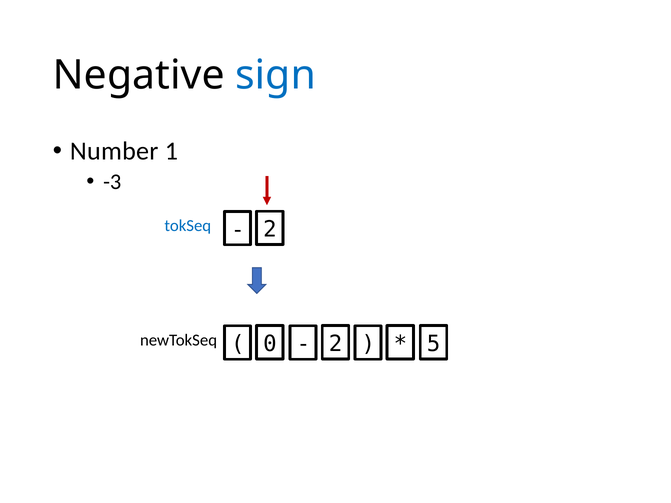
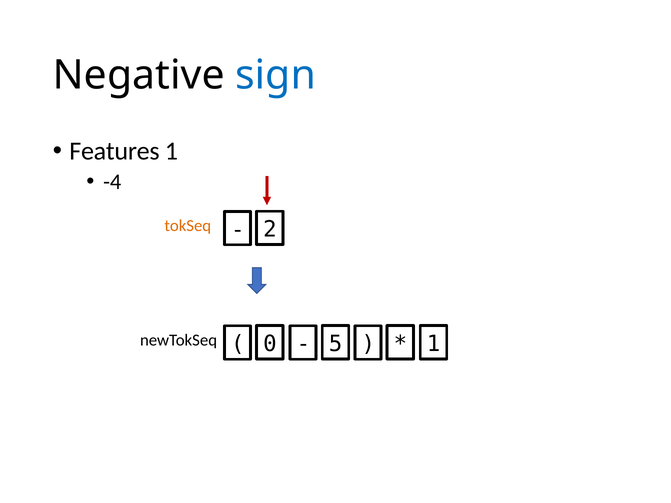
Number: Number -> Features
-3: -3 -> -4
tokSeq colour: blue -> orange
newTokSeq 2: 2 -> 5
5 at (434, 344): 5 -> 1
